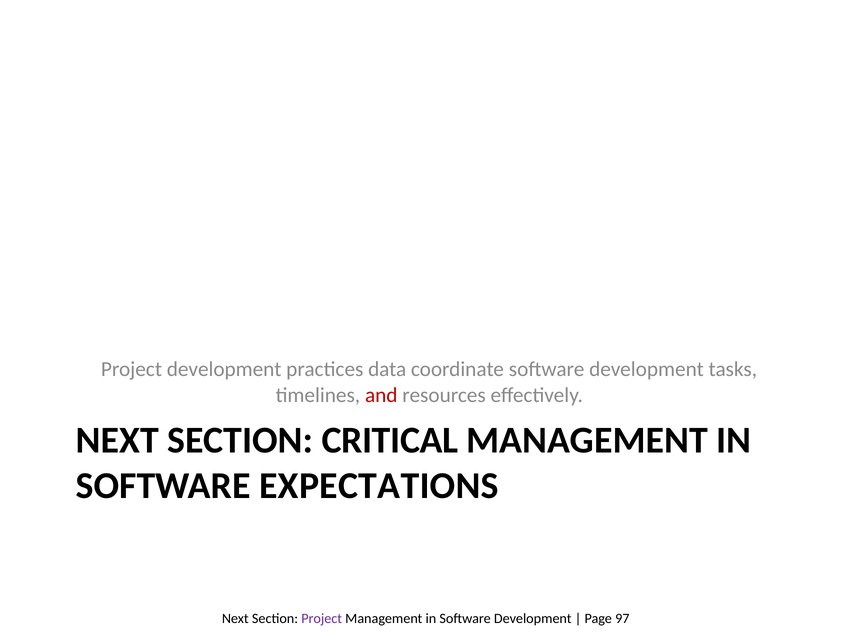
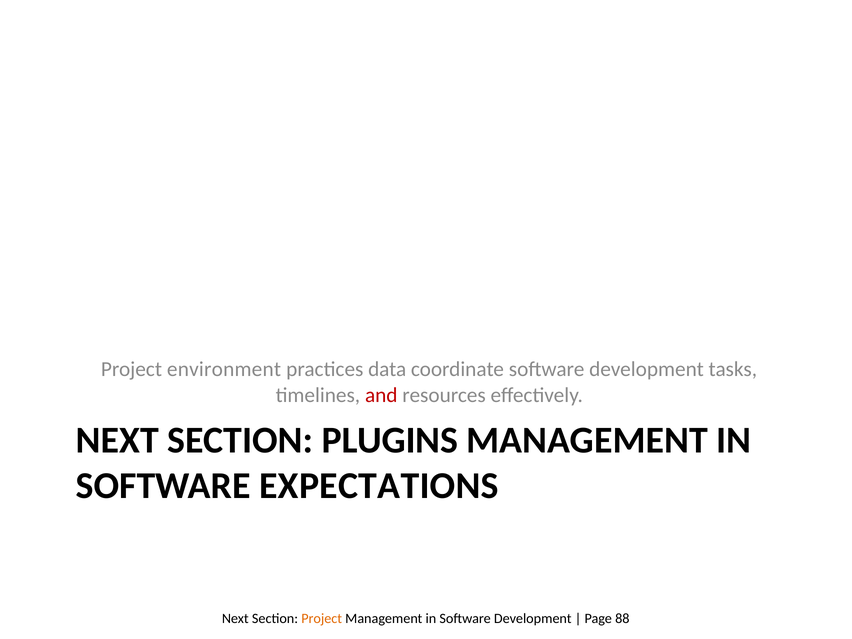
Project development: development -> environment
CRITICAL: CRITICAL -> PLUGINS
Project at (322, 619) colour: purple -> orange
97: 97 -> 88
